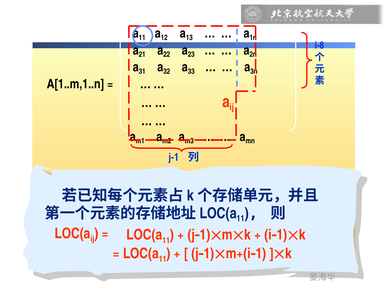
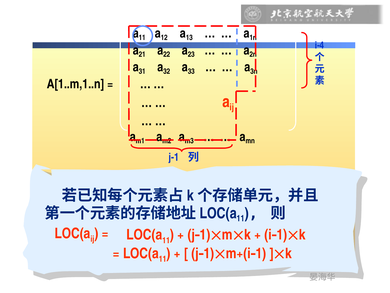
i-8: i-8 -> i-4
